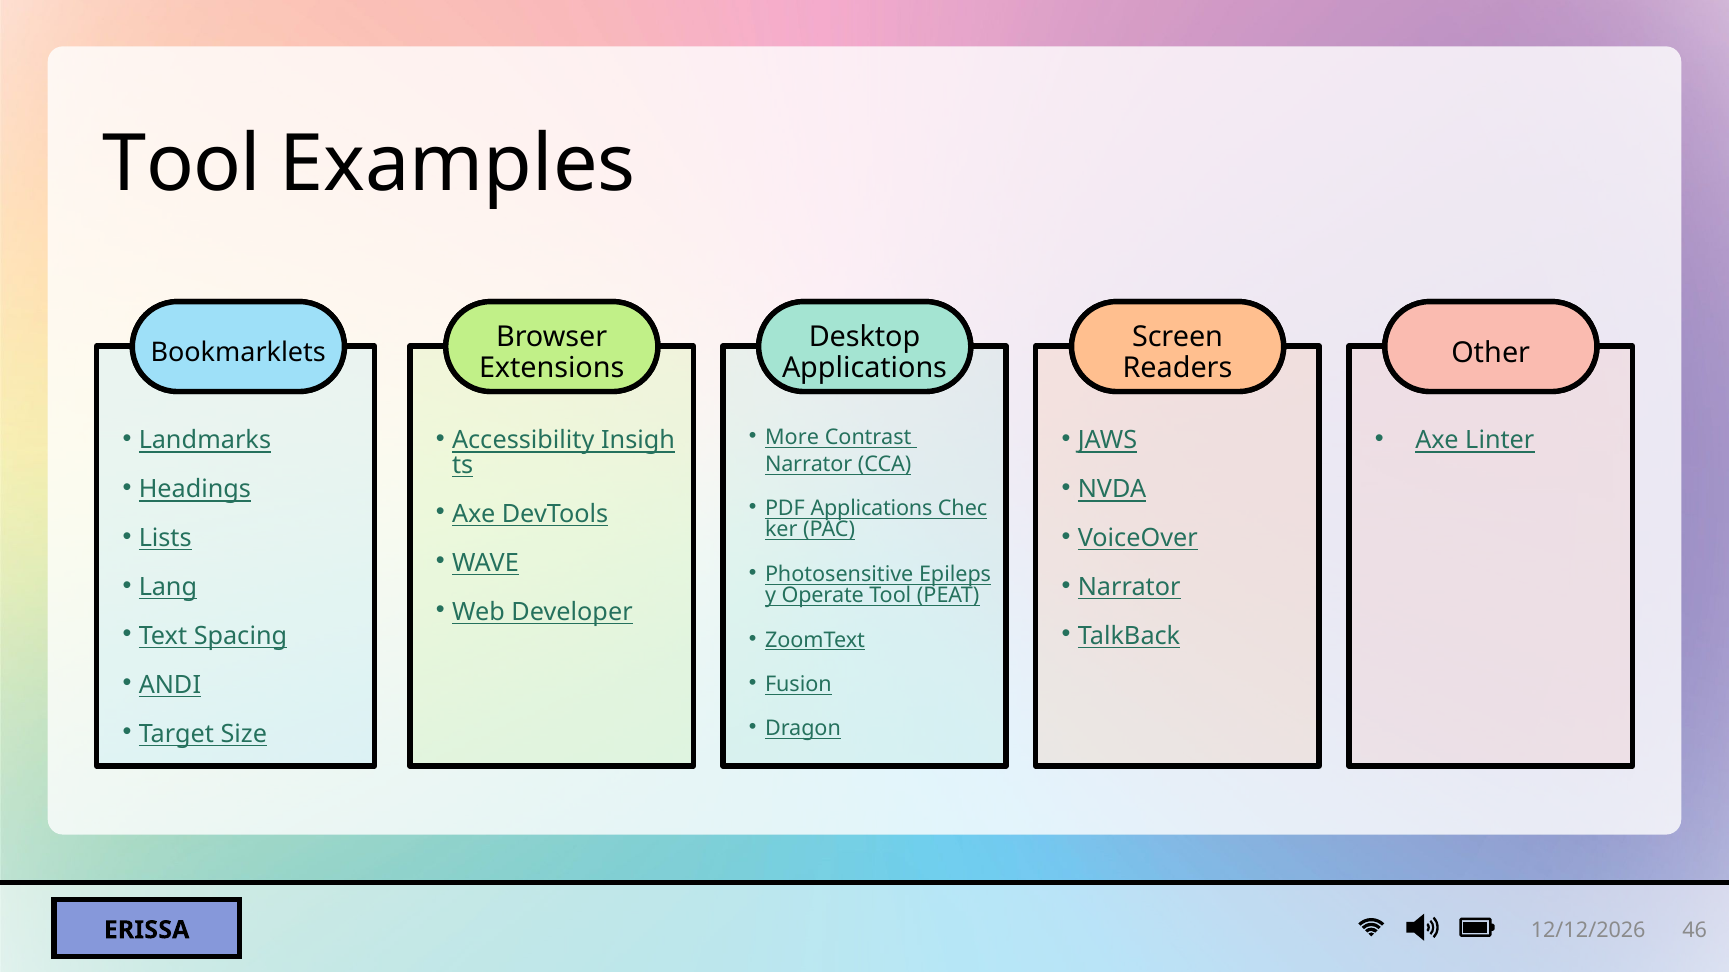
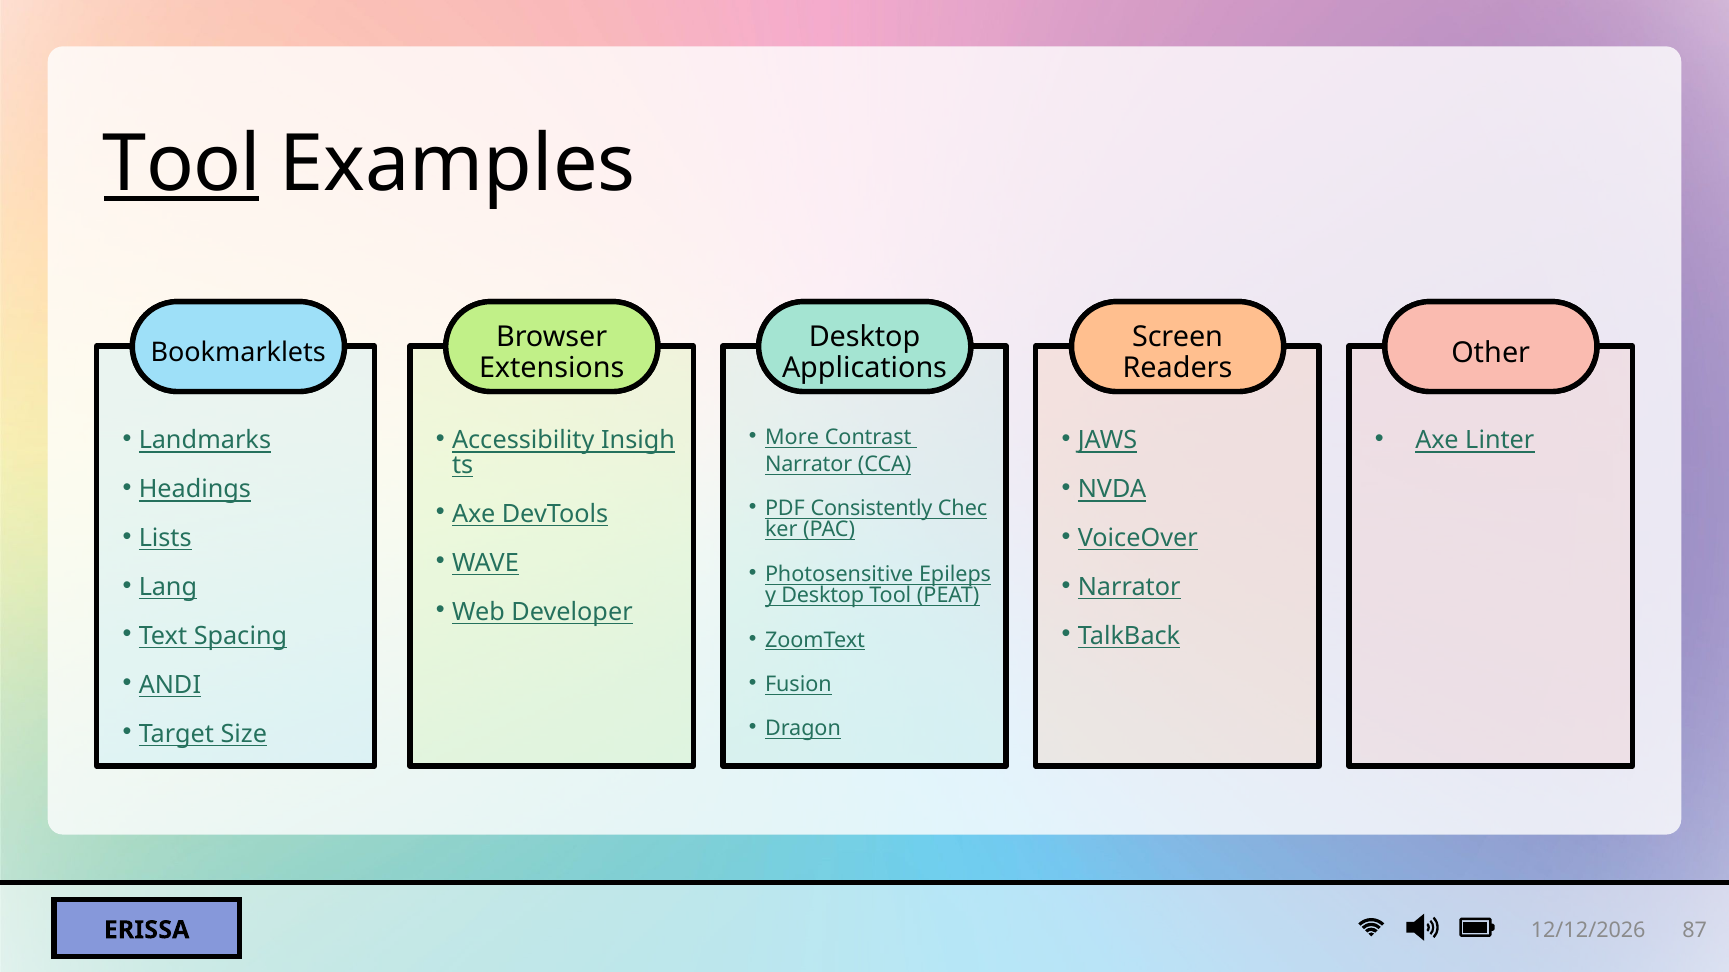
Tool at (182, 165) underline: none -> present
PDF Applications: Applications -> Consistently
Operate at (823, 596): Operate -> Desktop
46: 46 -> 87
